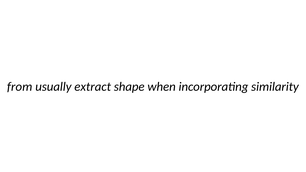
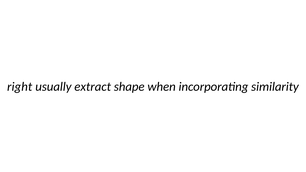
from: from -> right
